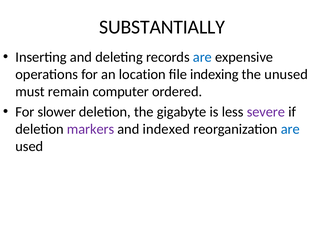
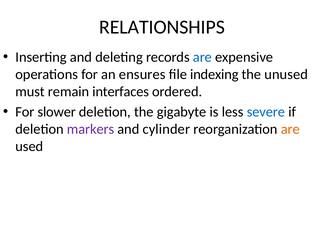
SUBSTANTIALLY: SUBSTANTIALLY -> RELATIONSHIPS
location: location -> ensures
computer: computer -> interfaces
severe colour: purple -> blue
indexed: indexed -> cylinder
are at (290, 129) colour: blue -> orange
